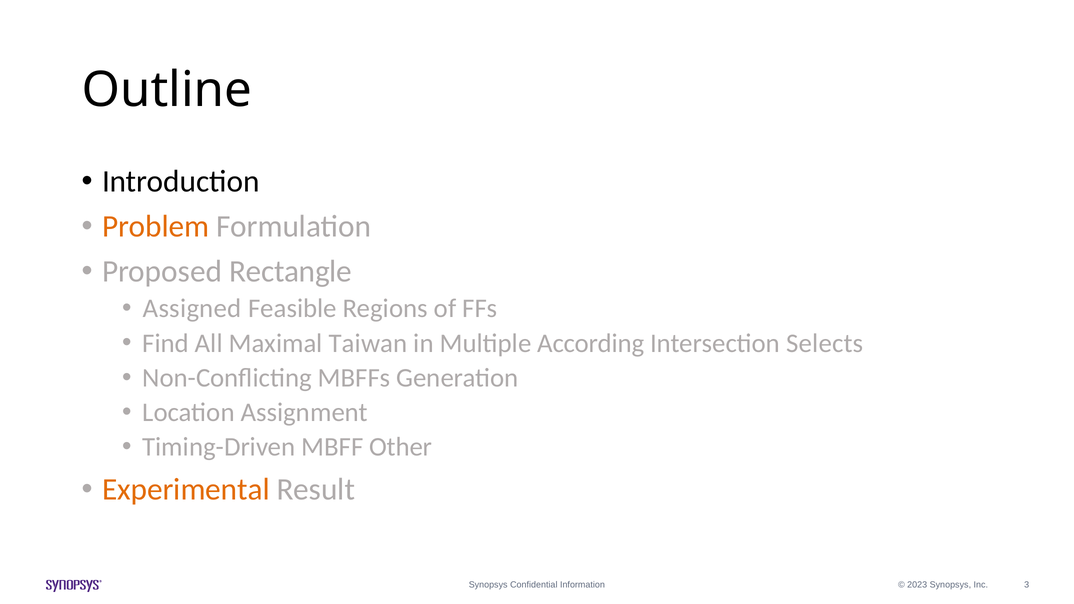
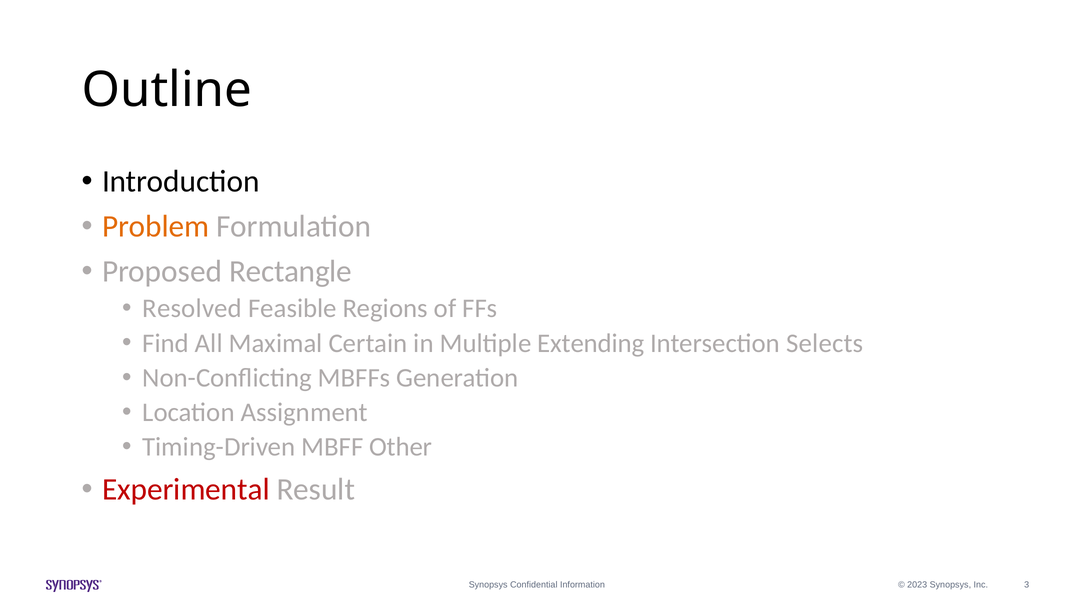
Assigned: Assigned -> Resolved
Taiwan: Taiwan -> Certain
According: According -> Extending
Experimental colour: orange -> red
